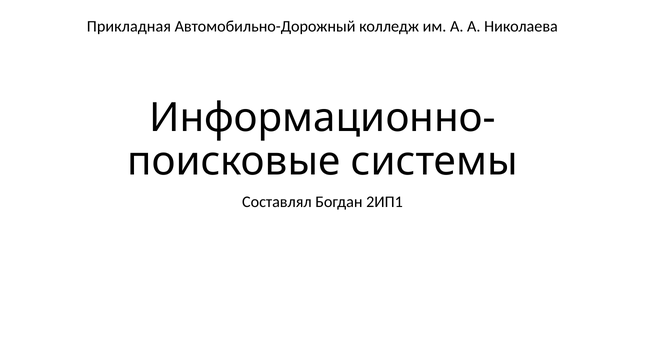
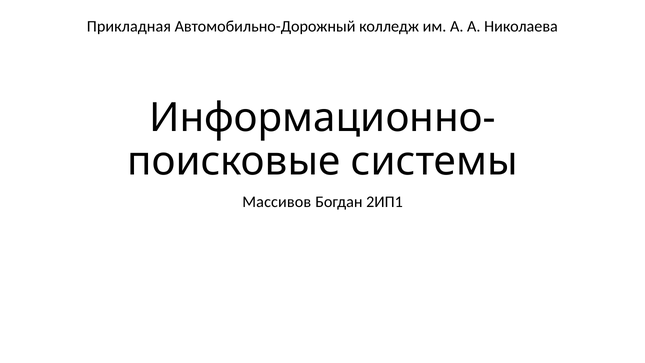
Составлял: Составлял -> Массивов
